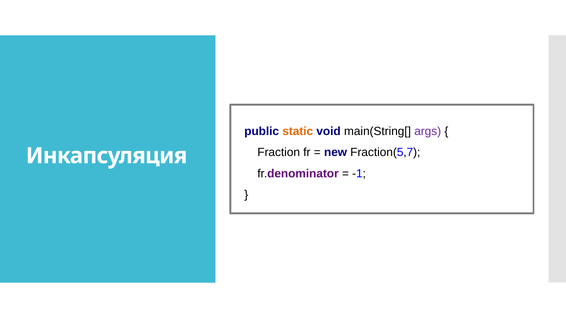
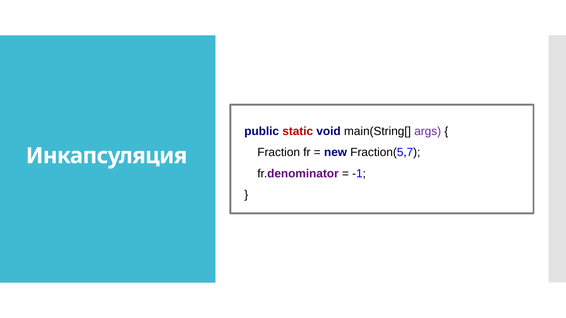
static colour: orange -> red
